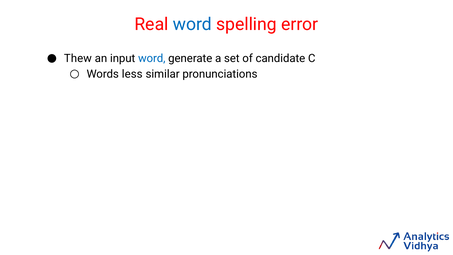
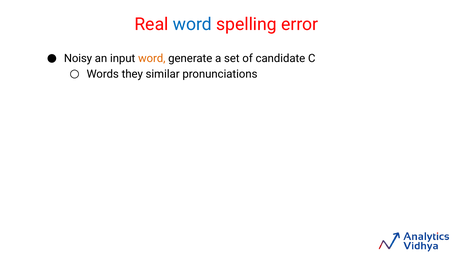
Thew: Thew -> Noisy
word at (152, 59) colour: blue -> orange
less: less -> they
